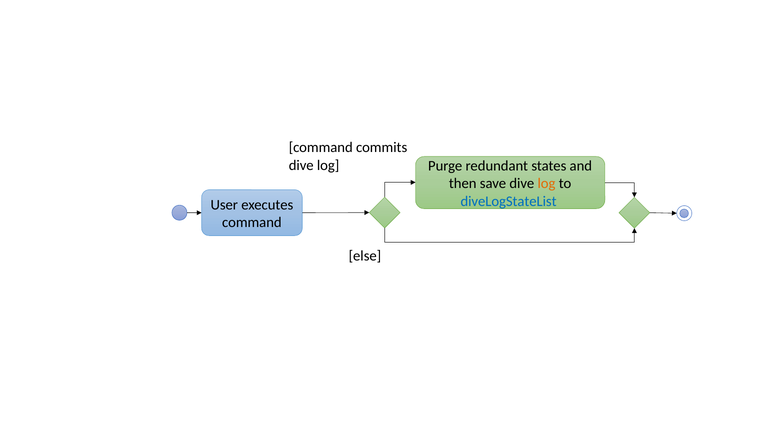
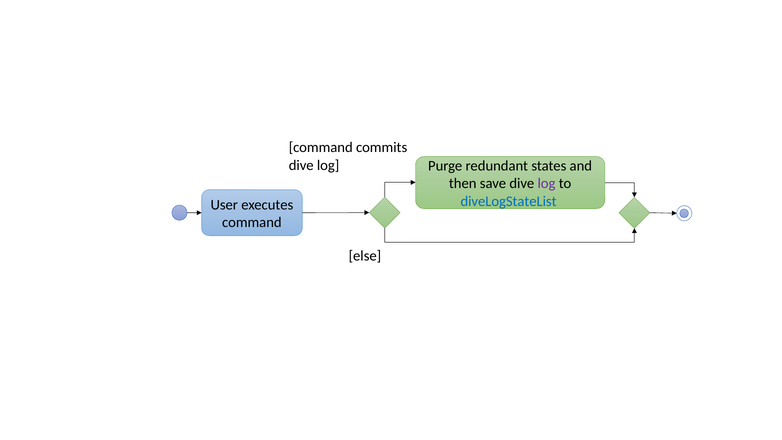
log at (546, 184) colour: orange -> purple
